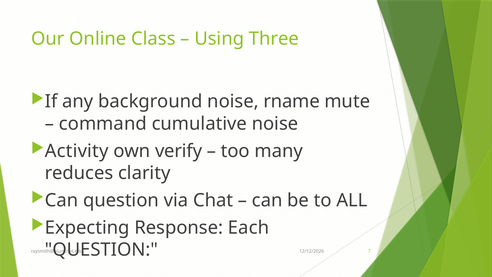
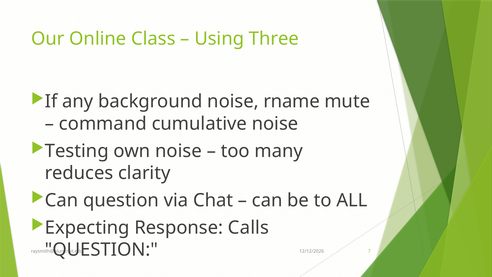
Activity: Activity -> Testing
own verify: verify -> noise
Each: Each -> Calls
